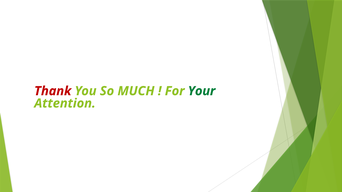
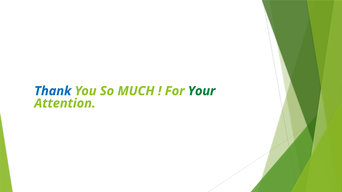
Thank colour: red -> blue
